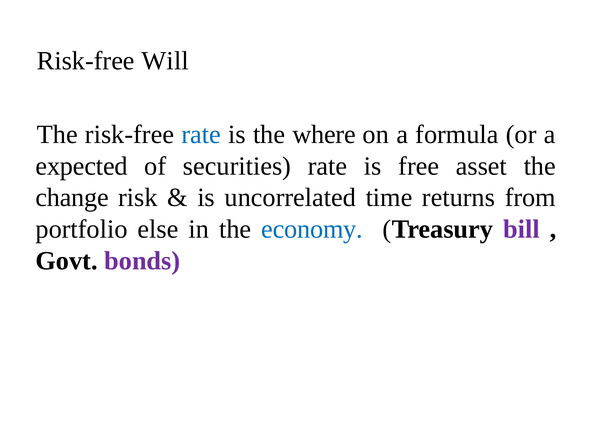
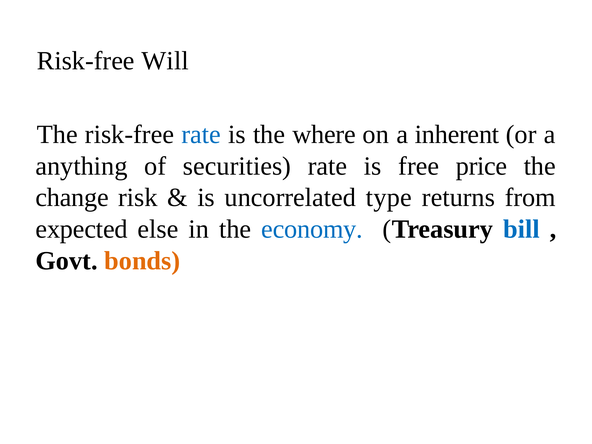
formula: formula -> inherent
expected: expected -> anything
asset: asset -> price
time: time -> type
portfolio: portfolio -> expected
bill colour: purple -> blue
bonds colour: purple -> orange
